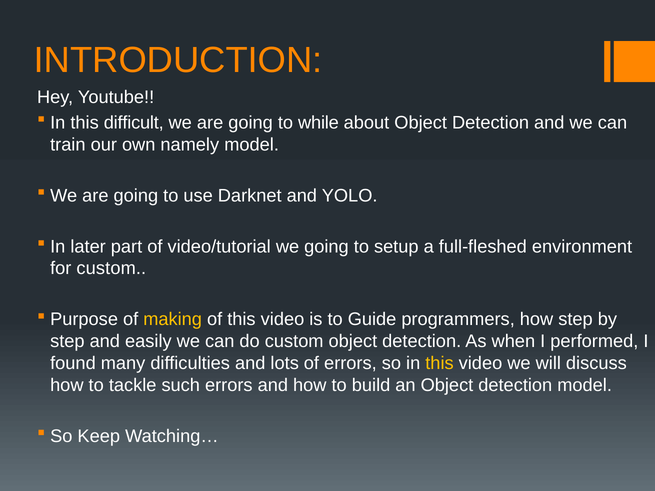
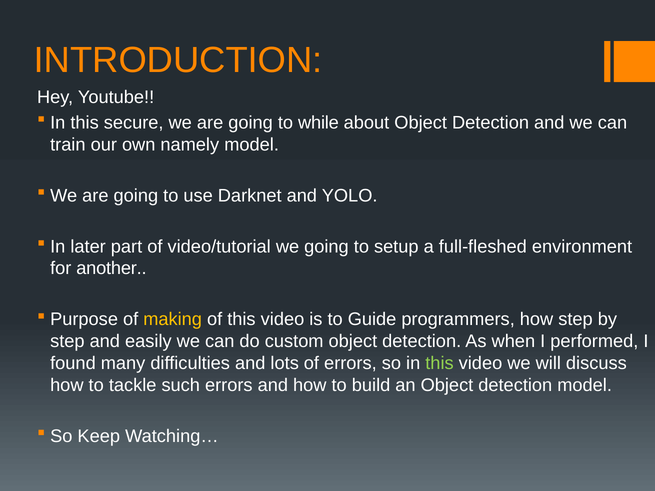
difficult: difficult -> secure
for custom: custom -> another
this at (439, 363) colour: yellow -> light green
